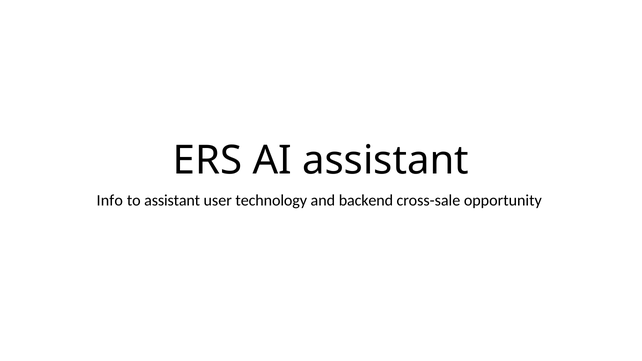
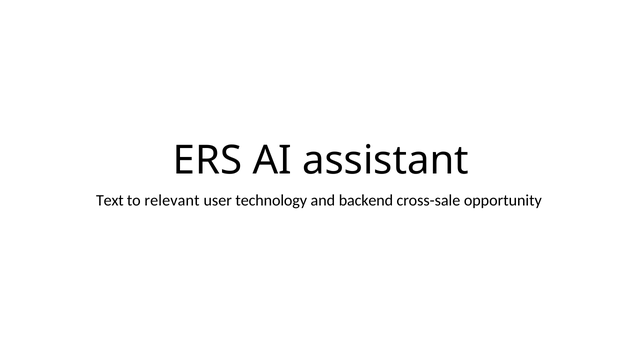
Info: Info -> Text
to assistant: assistant -> relevant
